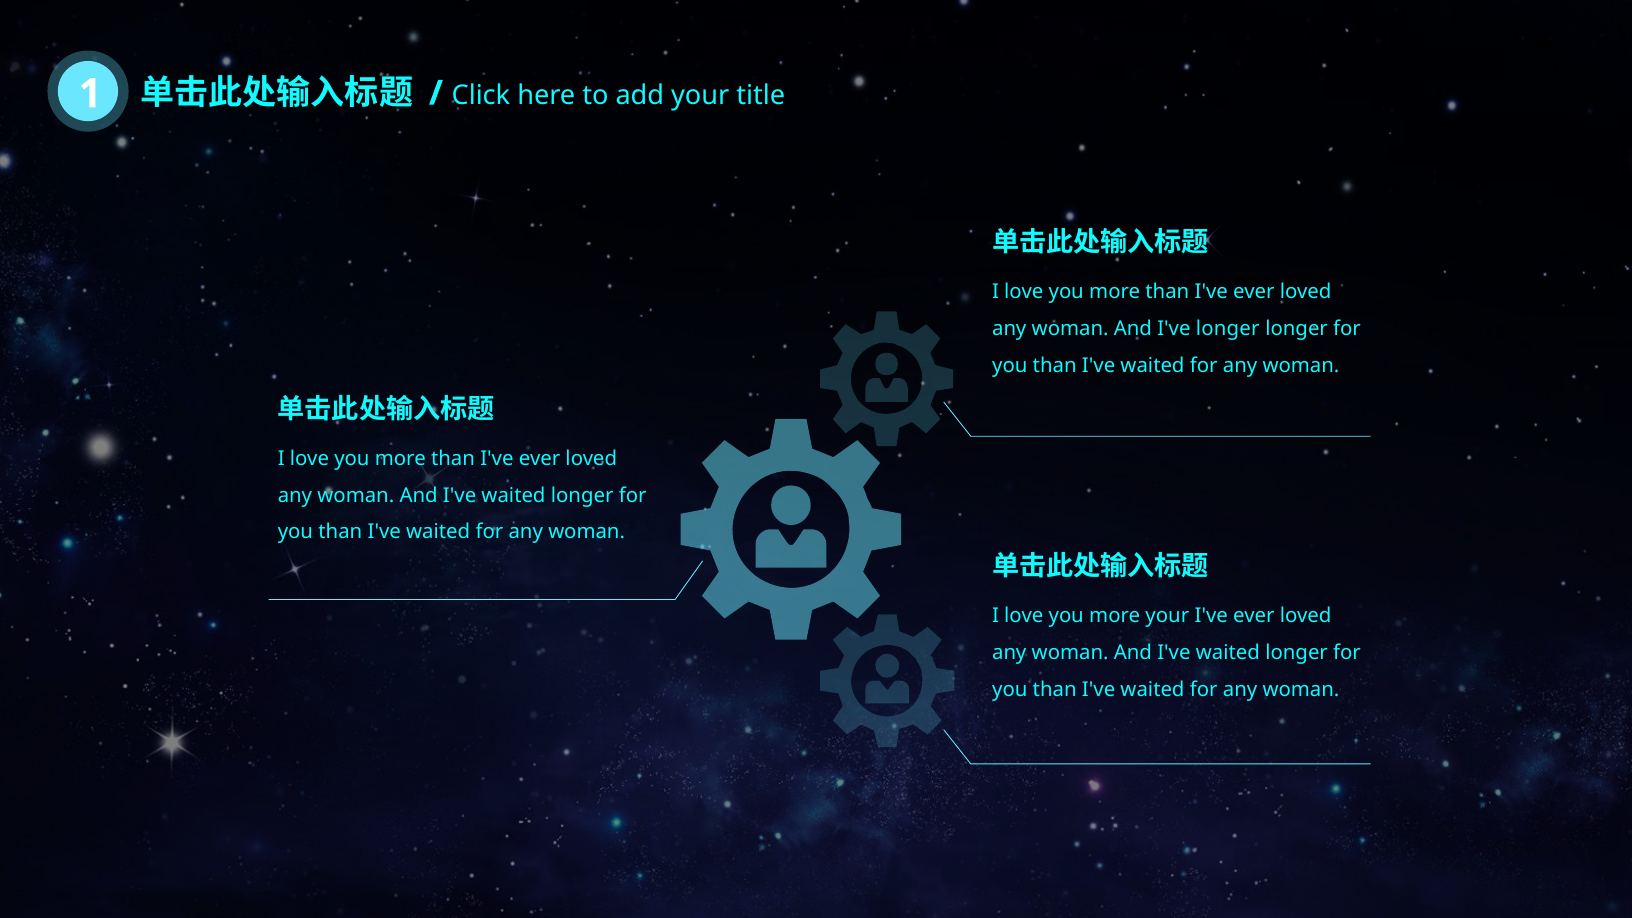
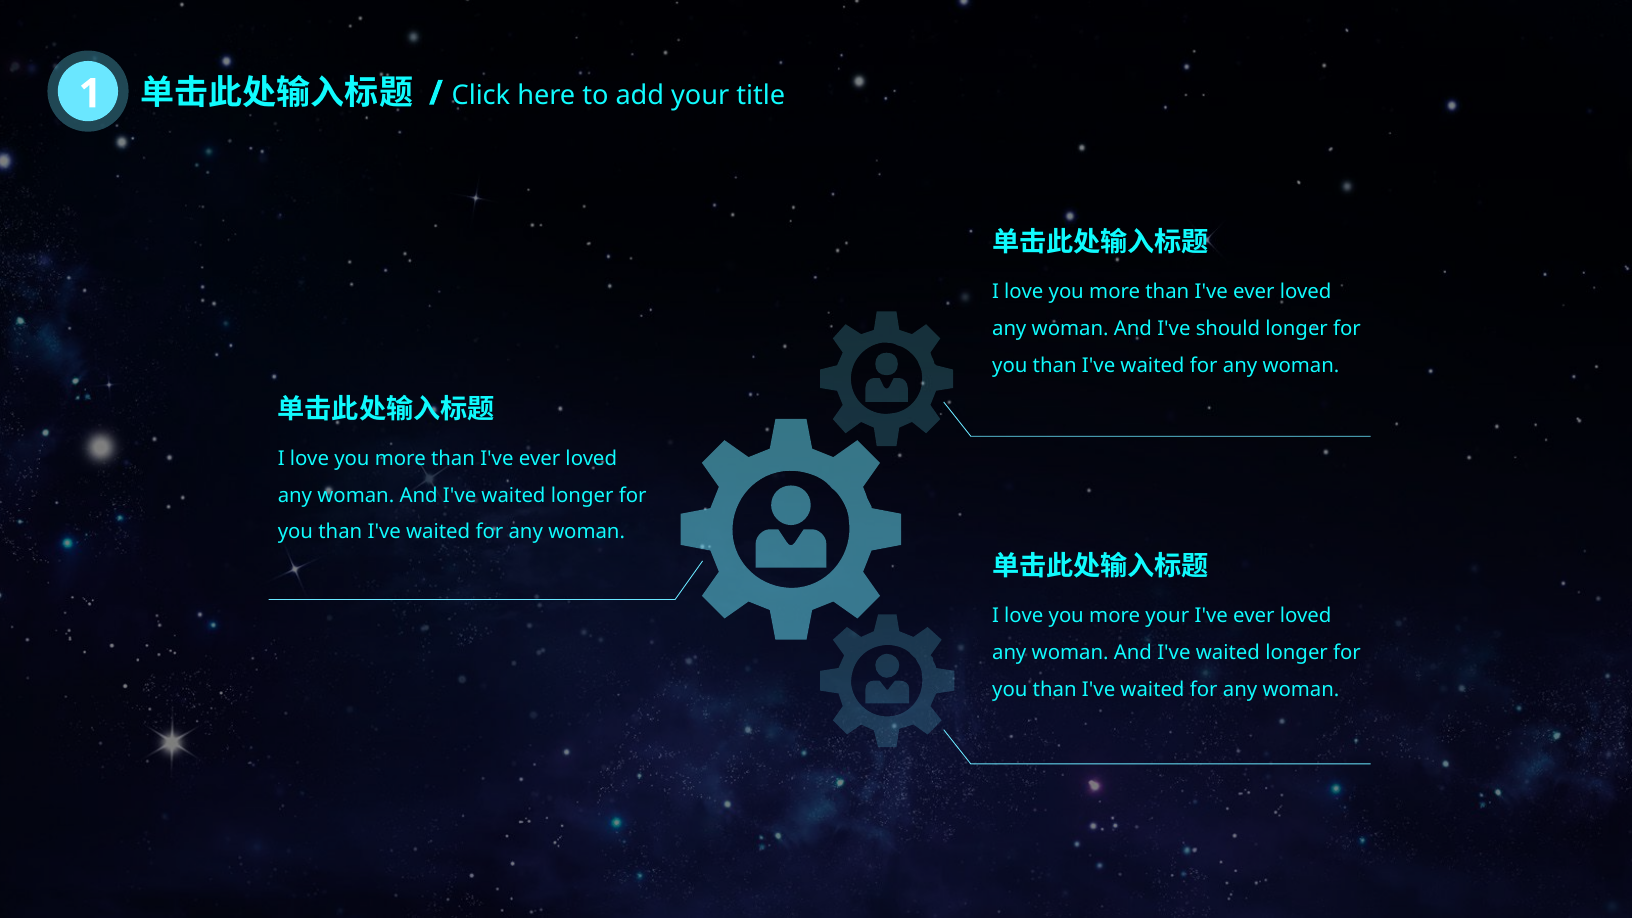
I've longer: longer -> should
